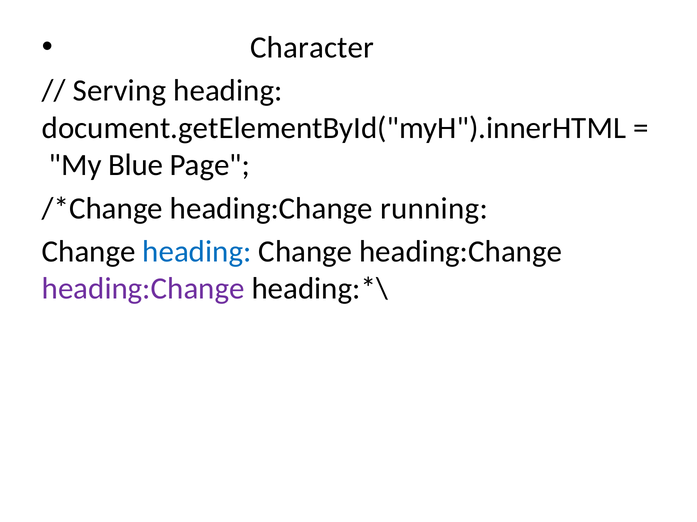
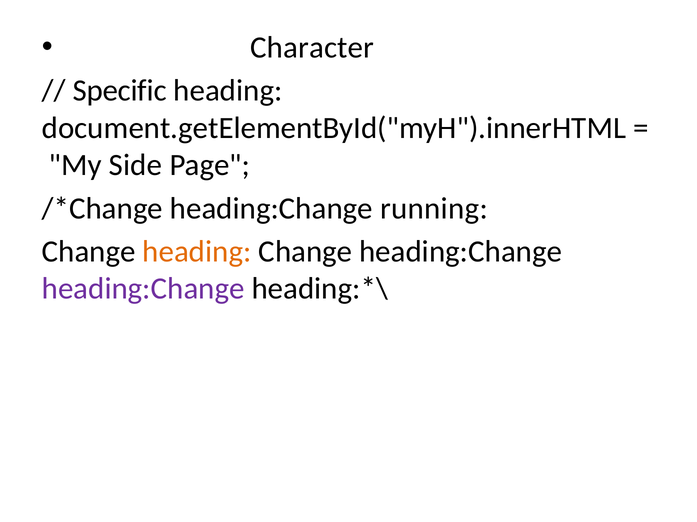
Serving: Serving -> Specific
Blue: Blue -> Side
heading at (197, 252) colour: blue -> orange
